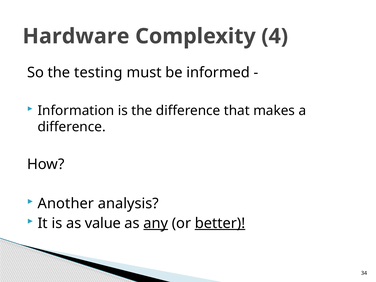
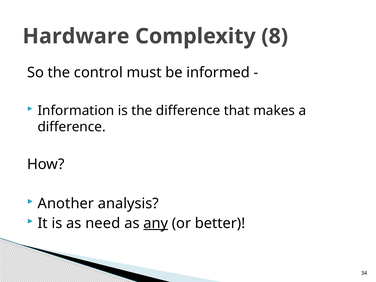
4: 4 -> 8
testing: testing -> control
value: value -> need
better underline: present -> none
